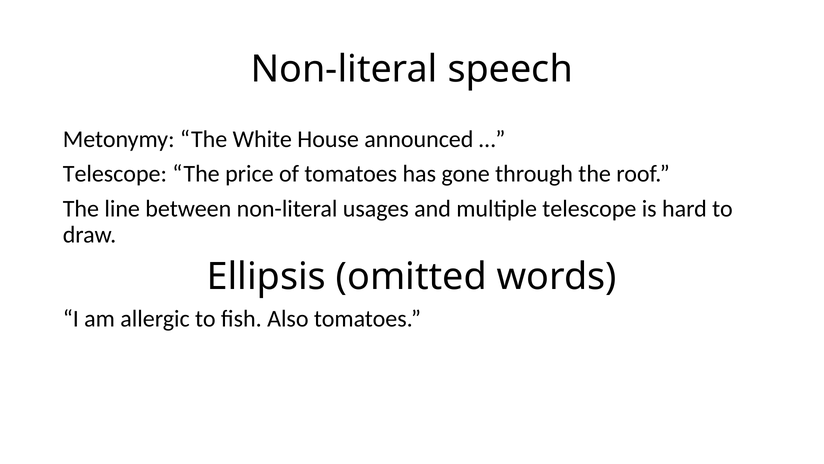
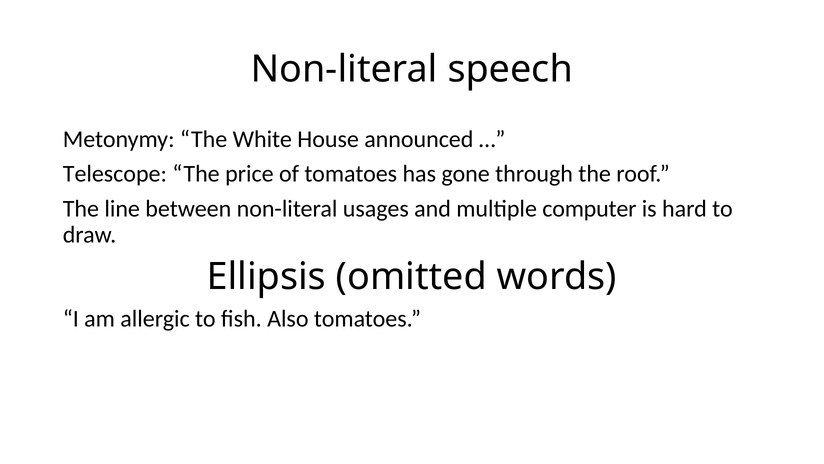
multiple telescope: telescope -> computer
